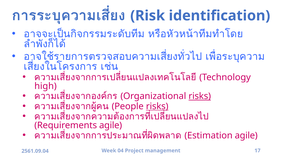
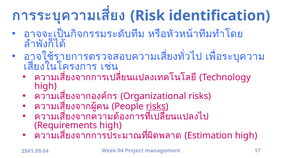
risks at (200, 97) underline: present -> none
Requirements agile: agile -> high
Estimation agile: agile -> high
